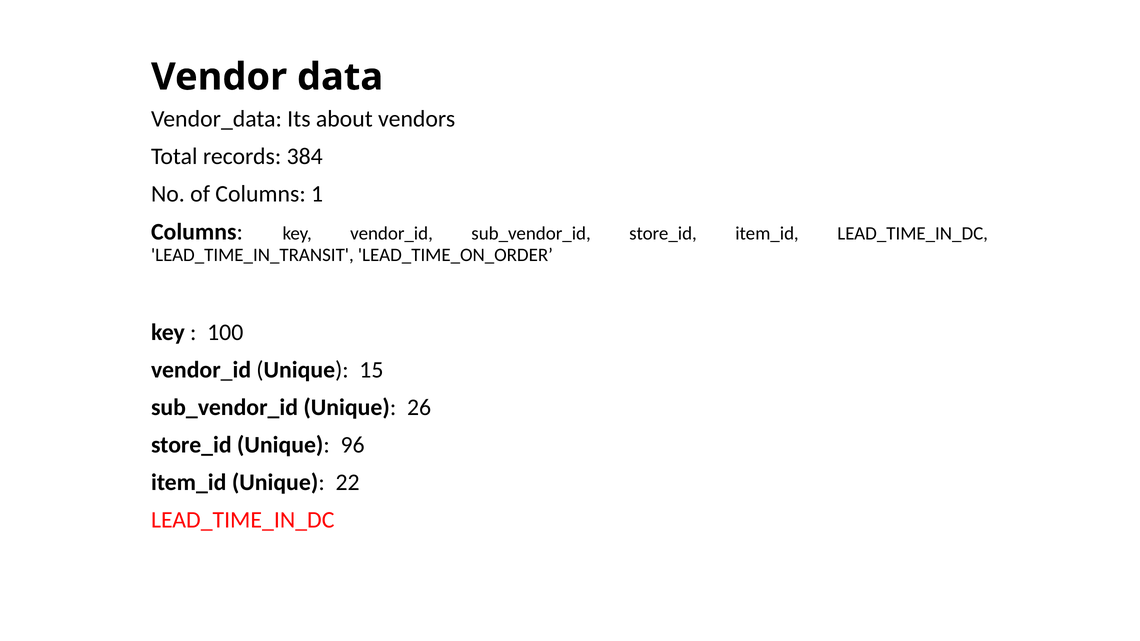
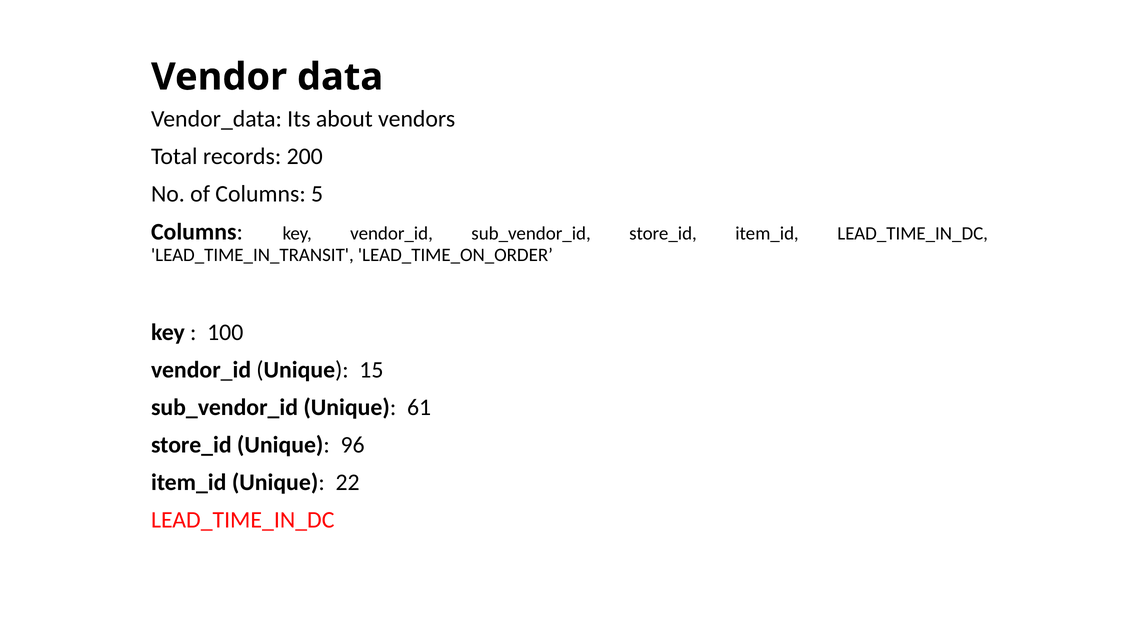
384: 384 -> 200
1: 1 -> 5
26: 26 -> 61
